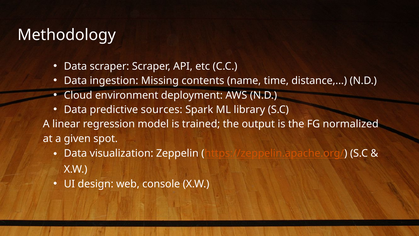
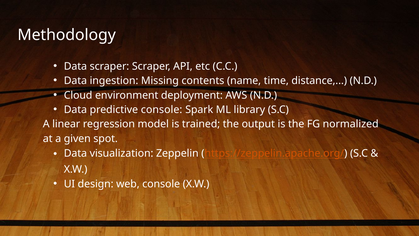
predictive sources: sources -> console
